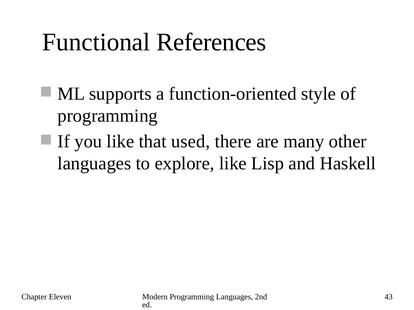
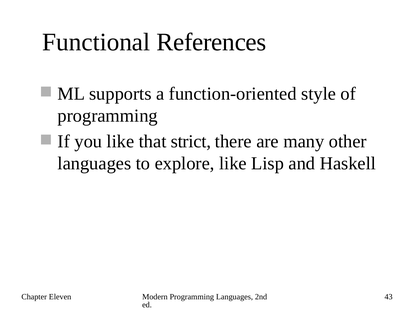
used: used -> strict
